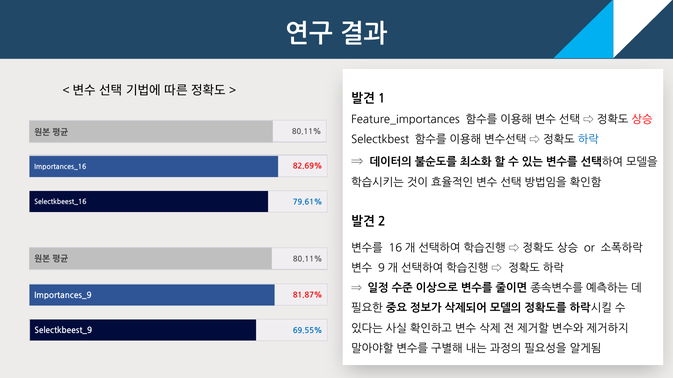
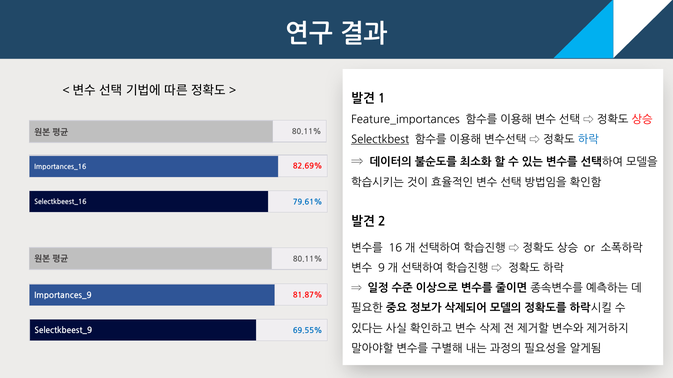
Selectkbest underline: none -> present
